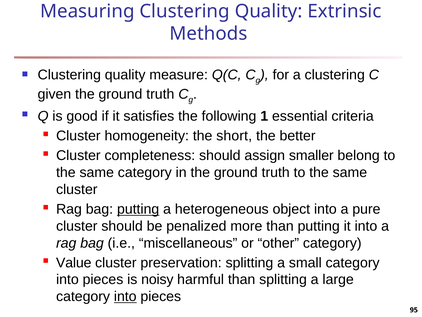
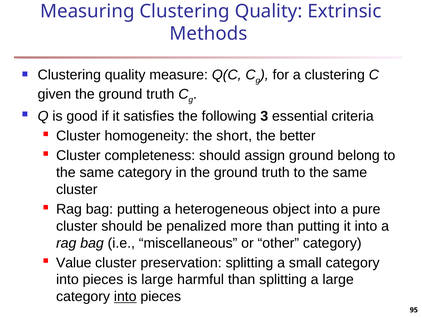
1: 1 -> 3
assign smaller: smaller -> ground
putting at (138, 209) underline: present -> none
is noisy: noisy -> large
